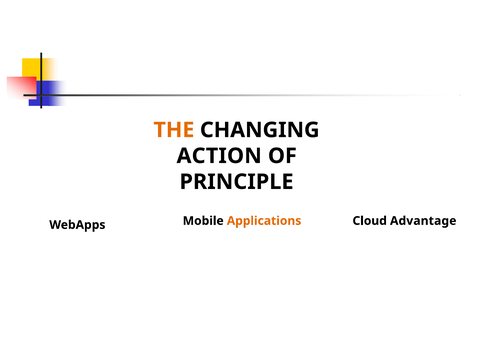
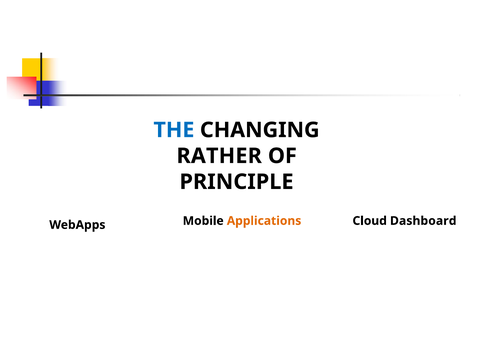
THE colour: orange -> blue
ACTION: ACTION -> RATHER
Advantage: Advantage -> Dashboard
